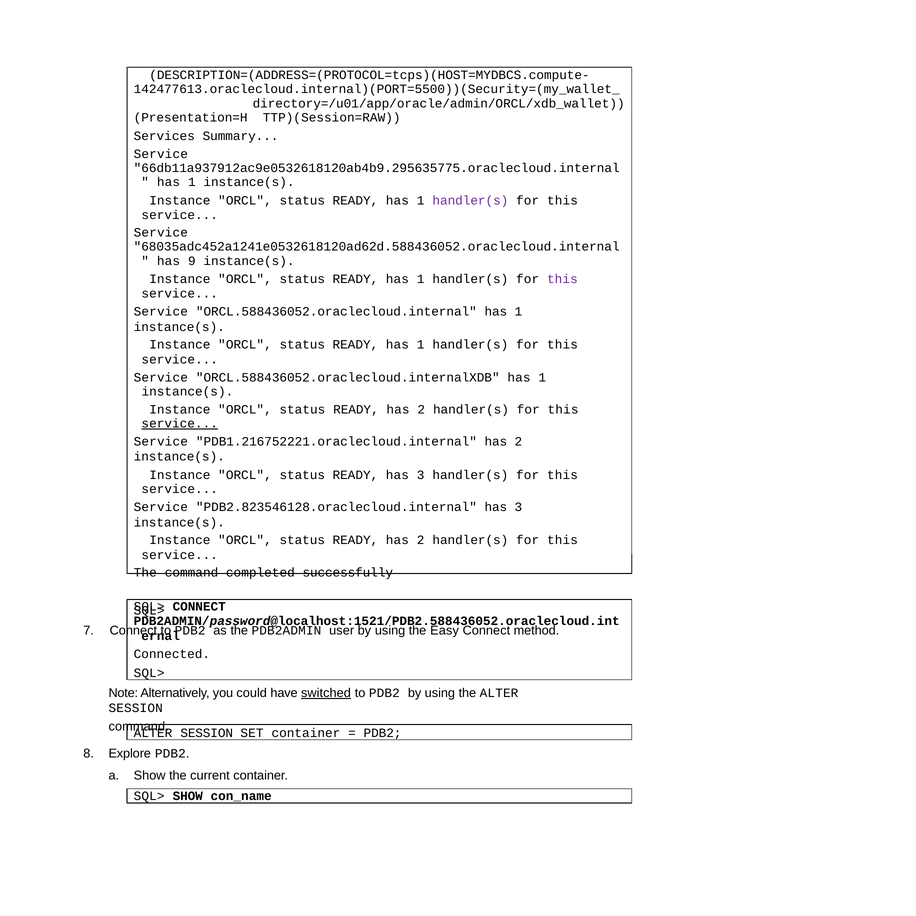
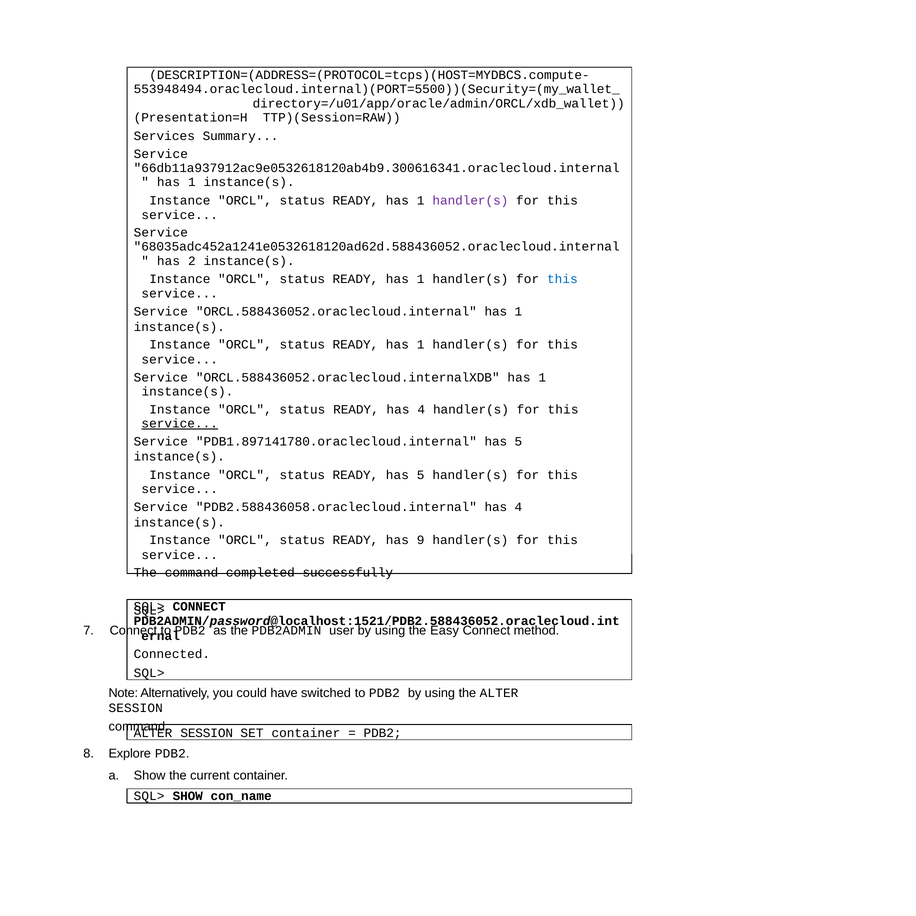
142477613.oraclecloud.internal)(PORT=5500))(Security=(my_wallet_: 142477613.oraclecloud.internal)(PORT=5500))(Security=(my_wallet_ -> 553948494.oraclecloud.internal)(PORT=5500))(Security=(my_wallet_
66db11a937912ac9e0532618120ab4b9.295635775.oraclecloud.internal: 66db11a937912ac9e0532618120ab4b9.295635775.oraclecloud.internal -> 66db11a937912ac9e0532618120ab4b9.300616341.oraclecloud.internal
9: 9 -> 2
this at (562, 279) colour: purple -> blue
2 at (421, 410): 2 -> 4
PDB1.216752221.oraclecloud.internal: PDB1.216752221.oraclecloud.internal -> PDB1.897141780.oraclecloud.internal
2 at (518, 441): 2 -> 5
READY has 3: 3 -> 5
PDB2.823546128.oraclecloud.internal: PDB2.823546128.oraclecloud.internal -> PDB2.588436058.oraclecloud.internal
3 at (518, 507): 3 -> 4
2 at (421, 540): 2 -> 9
switched underline: present -> none
